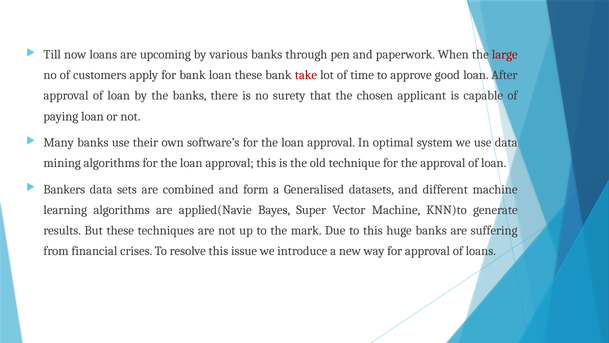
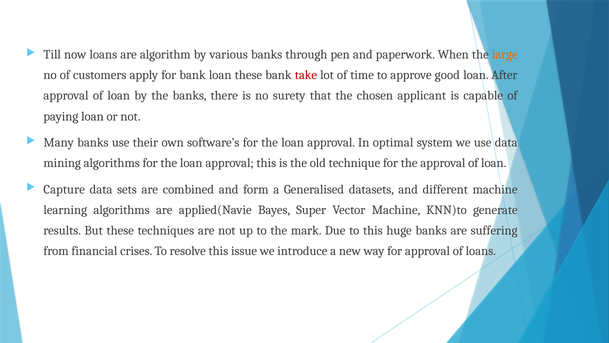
upcoming: upcoming -> algorithm
large colour: red -> orange
Bankers: Bankers -> Capture
